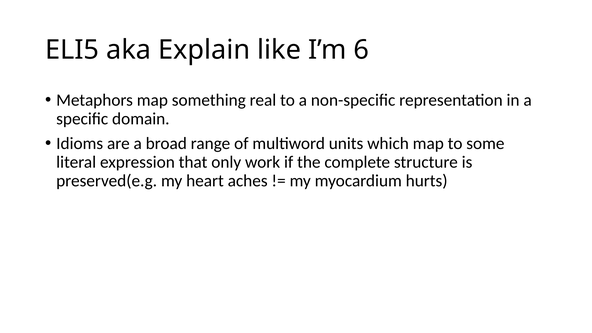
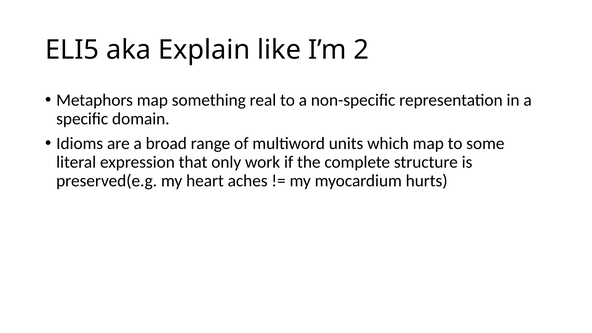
6: 6 -> 2
